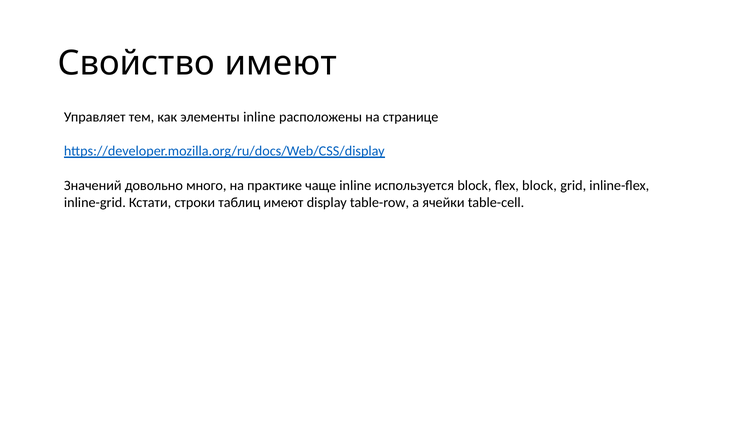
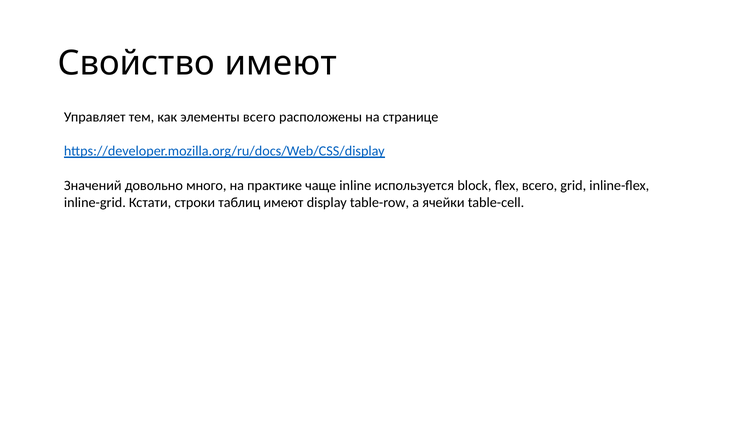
элементы inline: inline -> всего
flex block: block -> всего
